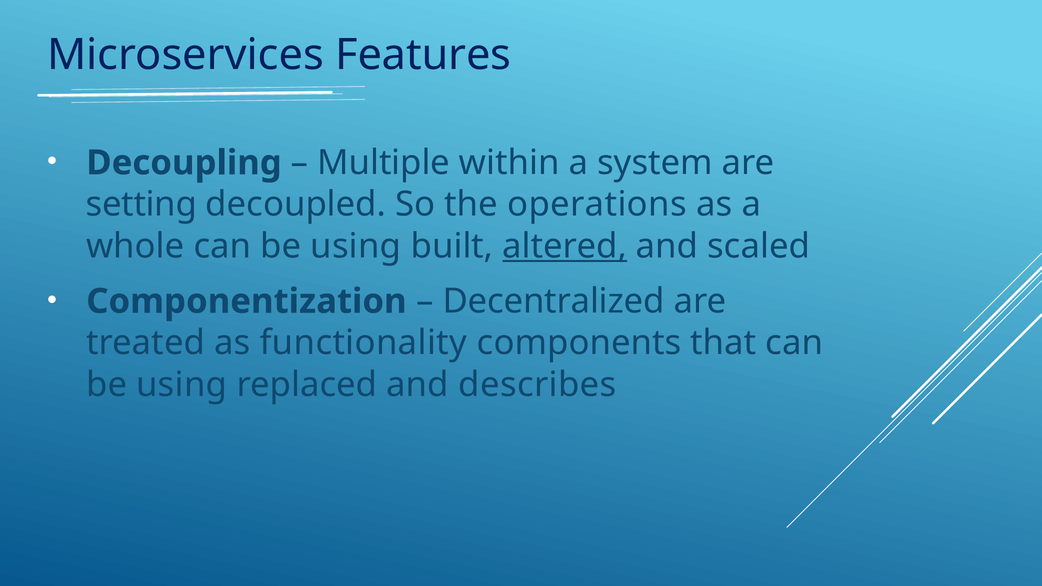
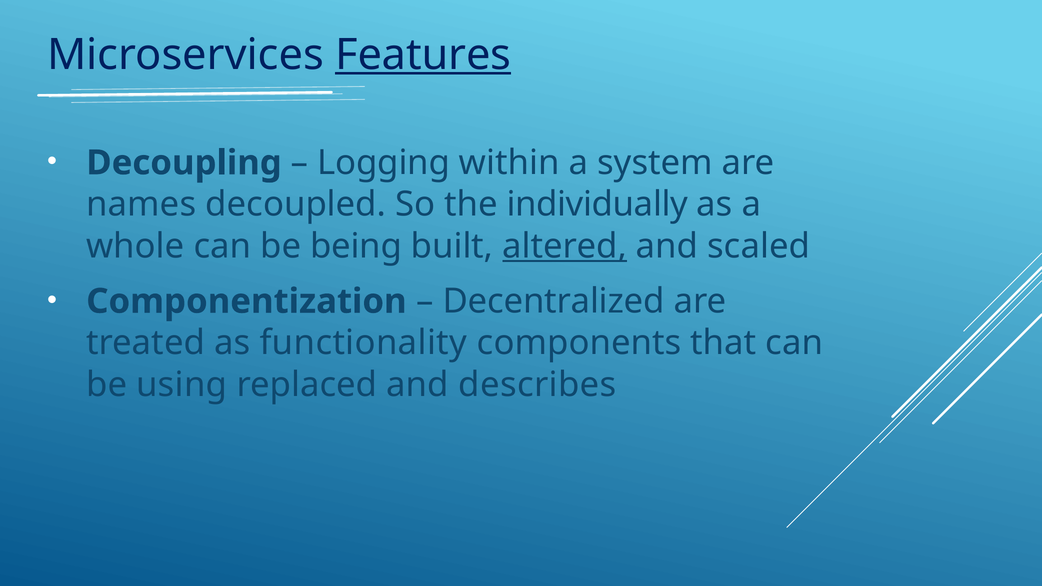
Features underline: none -> present
Multiple: Multiple -> Logging
setting: setting -> names
operations: operations -> individually
whole can be using: using -> being
